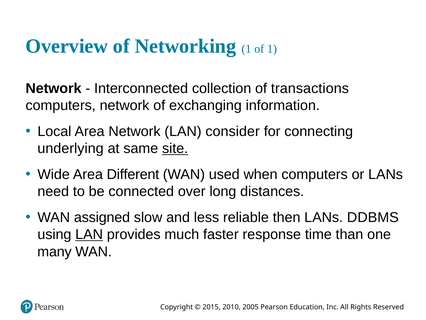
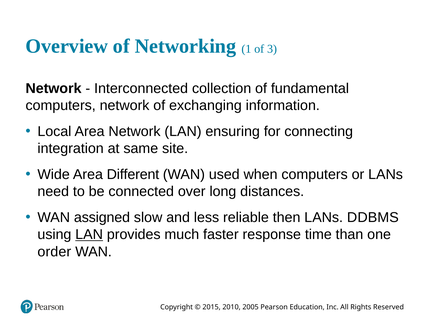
of 1: 1 -> 3
transactions: transactions -> fundamental
consider: consider -> ensuring
underlying: underlying -> integration
site underline: present -> none
many: many -> order
